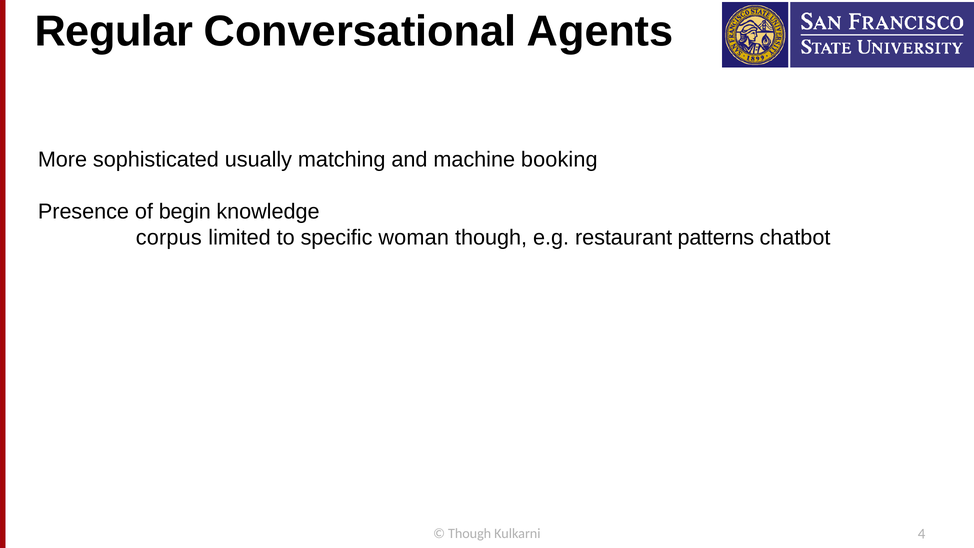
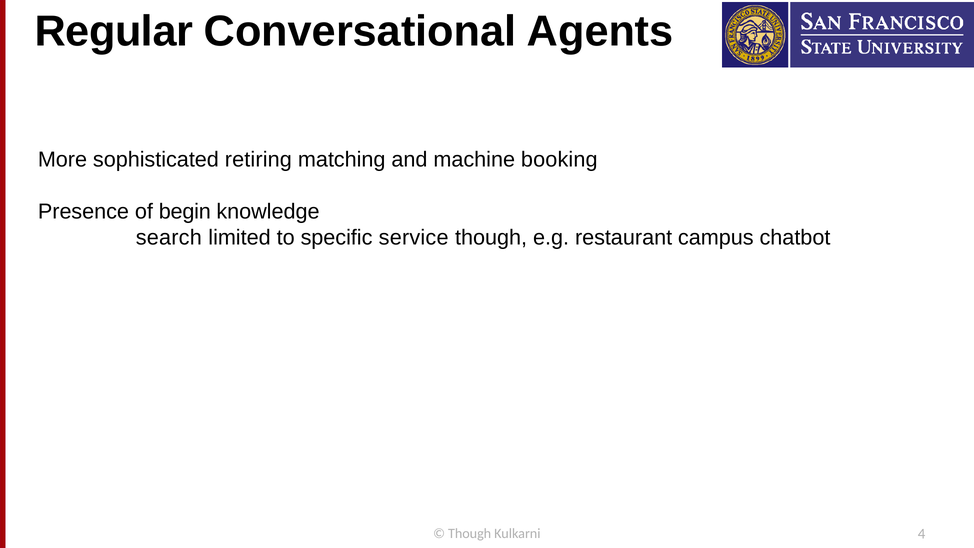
usually: usually -> retiring
corpus: corpus -> search
woman: woman -> service
patterns: patterns -> campus
